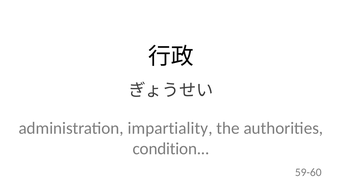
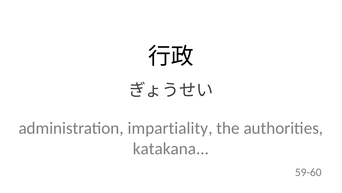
condition: condition -> katakana
